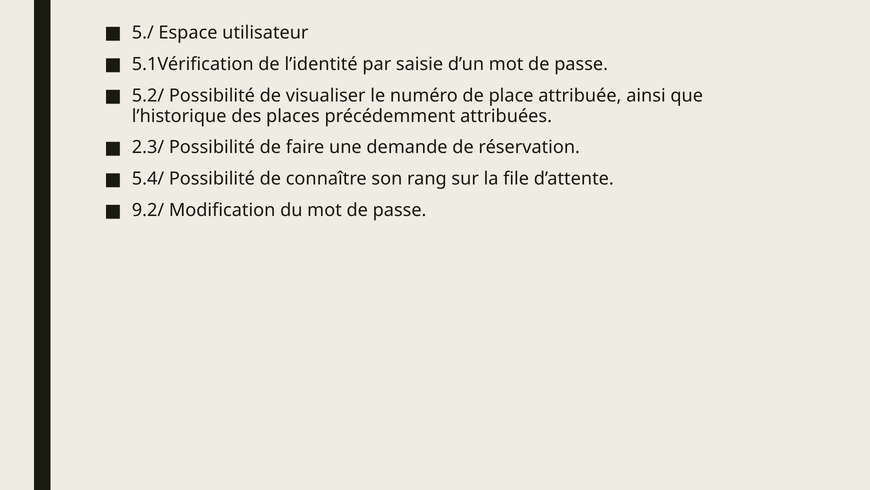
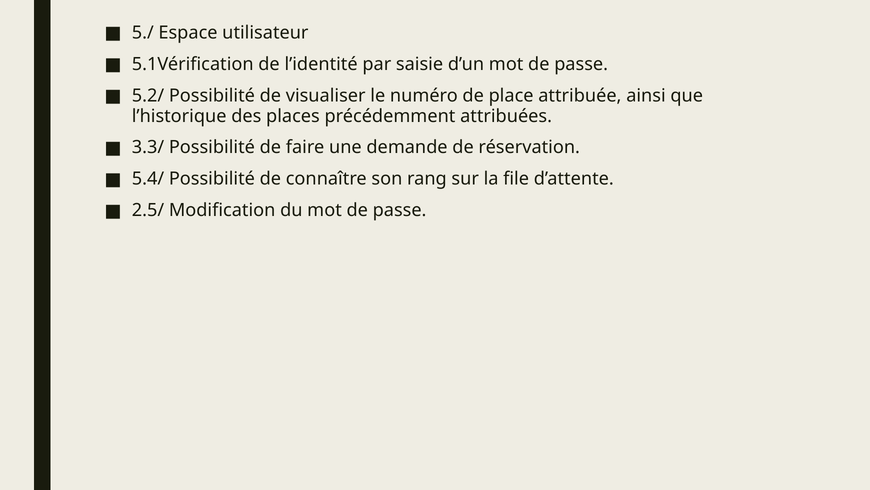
2.3/: 2.3/ -> 3.3/
9.2/: 9.2/ -> 2.5/
